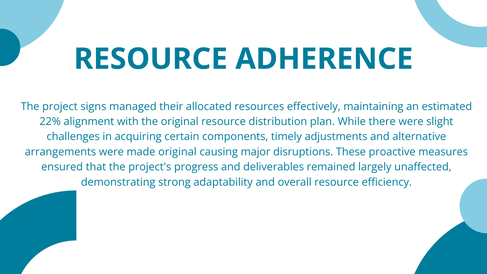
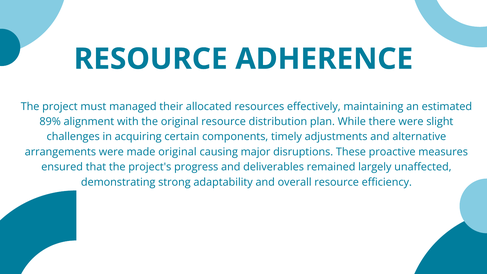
signs: signs -> must
22%: 22% -> 89%
